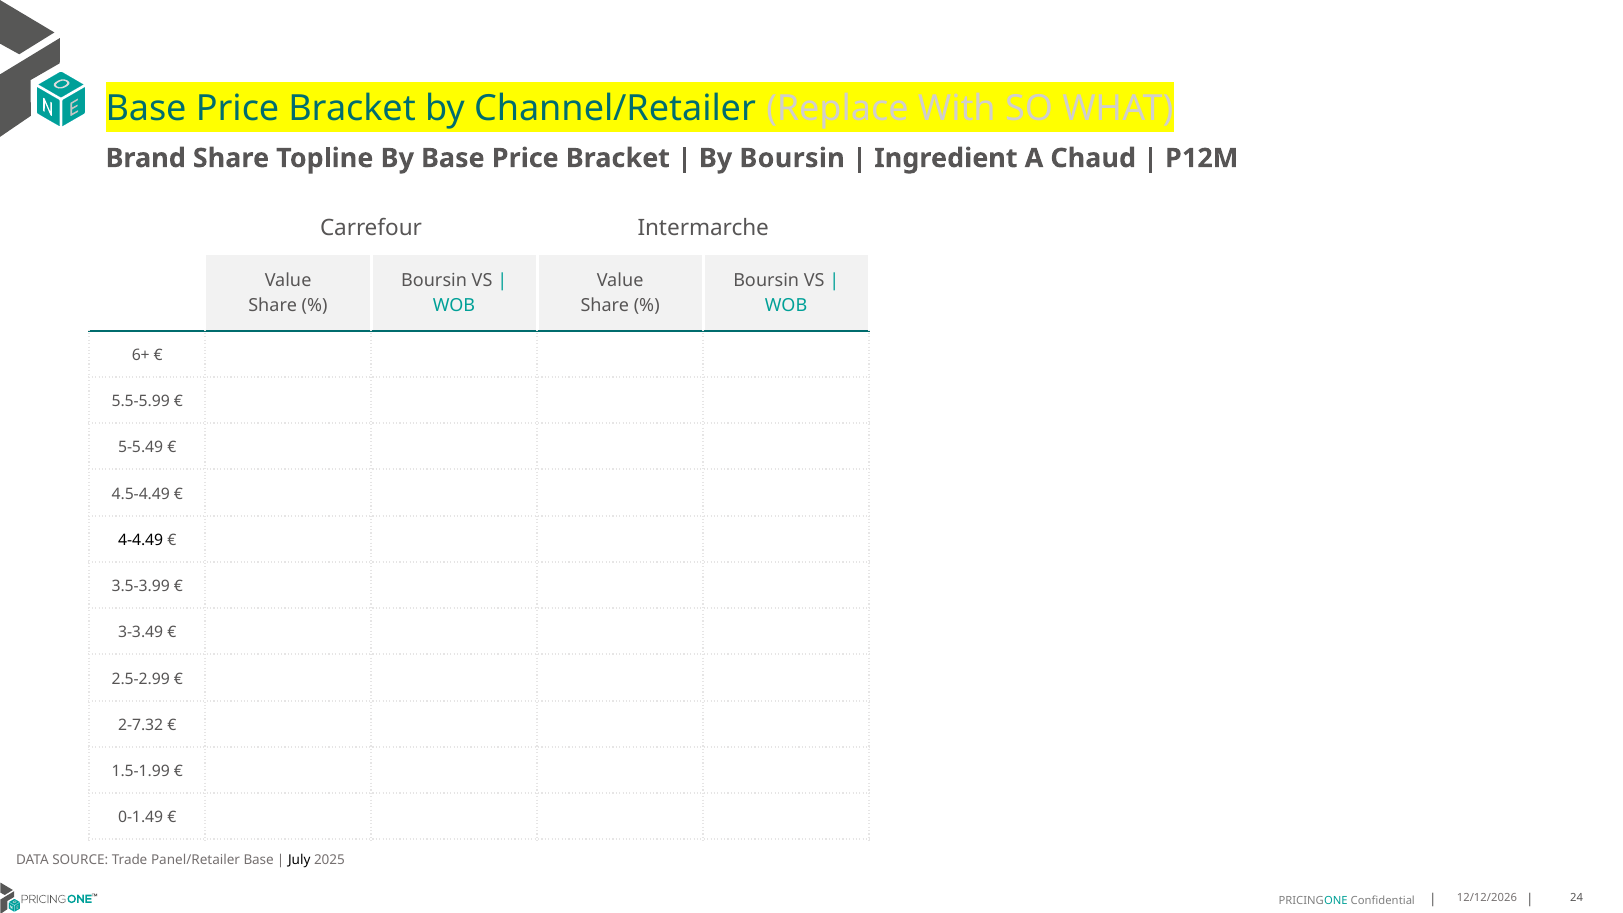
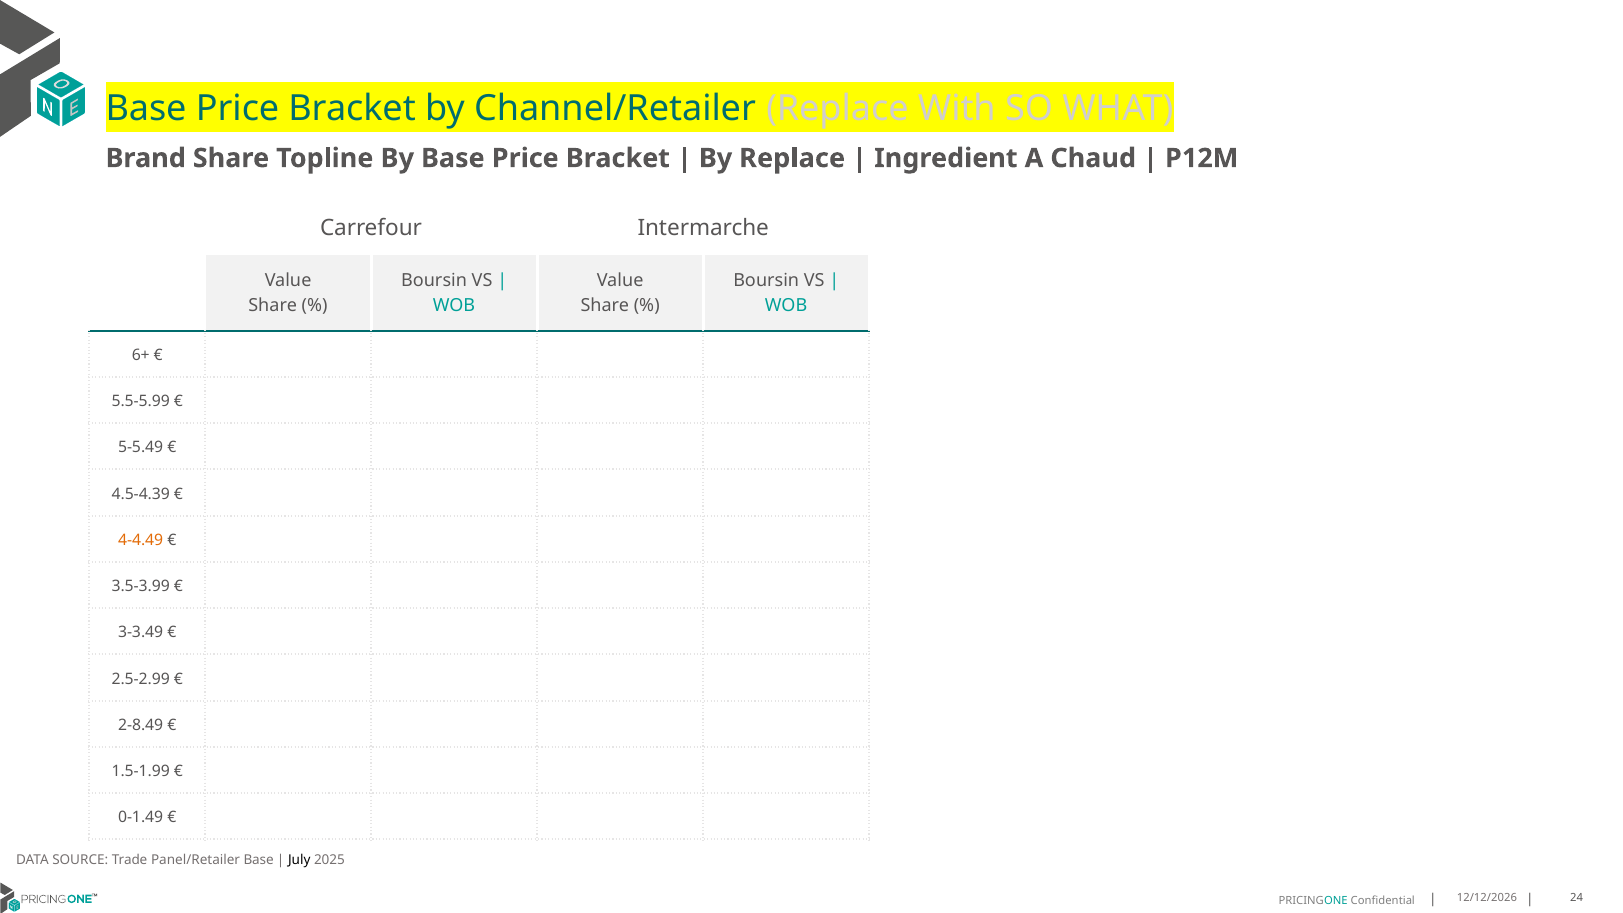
By Boursin: Boursin -> Replace
4.5-4.49: 4.5-4.49 -> 4.5-4.39
4-4.49 colour: black -> orange
2-7.32: 2-7.32 -> 2-8.49
